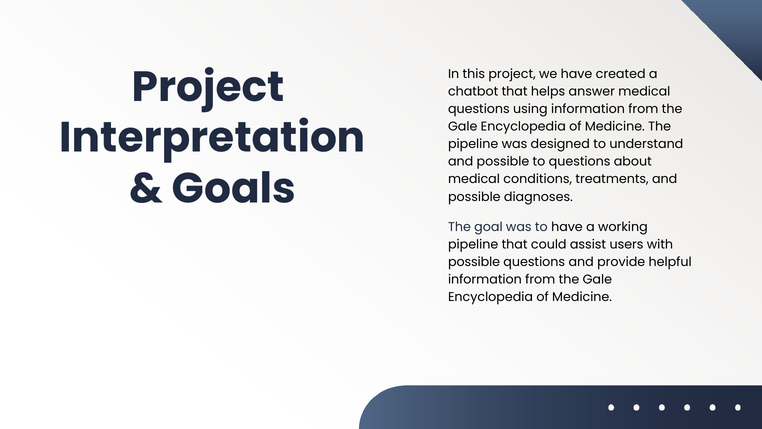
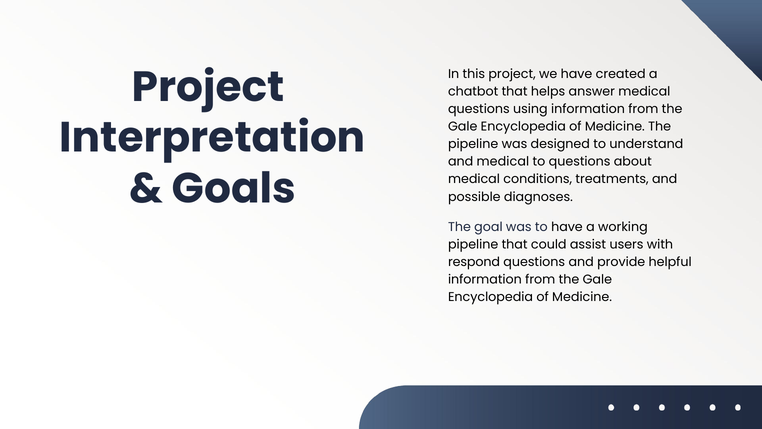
possible at (503, 162): possible -> medical
possible at (474, 262): possible -> respond
